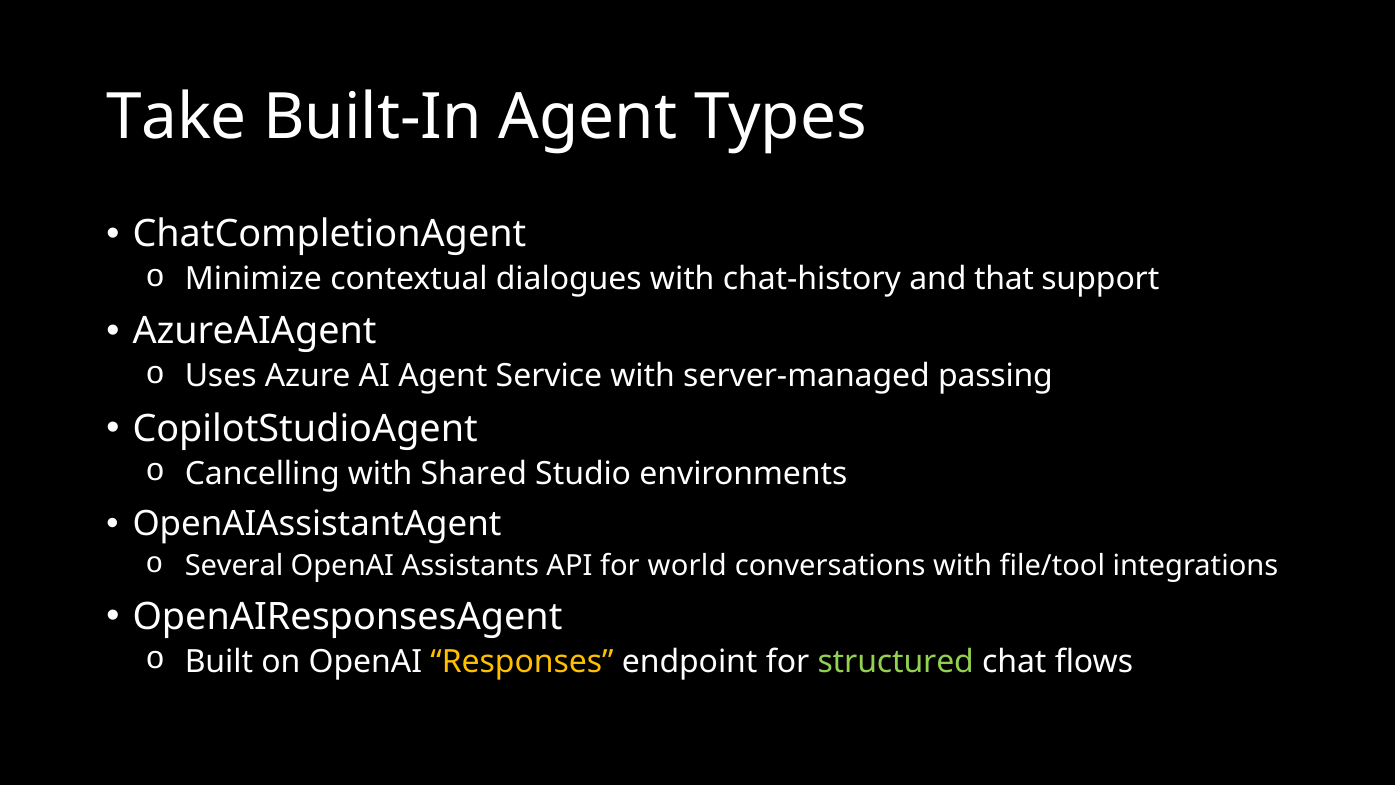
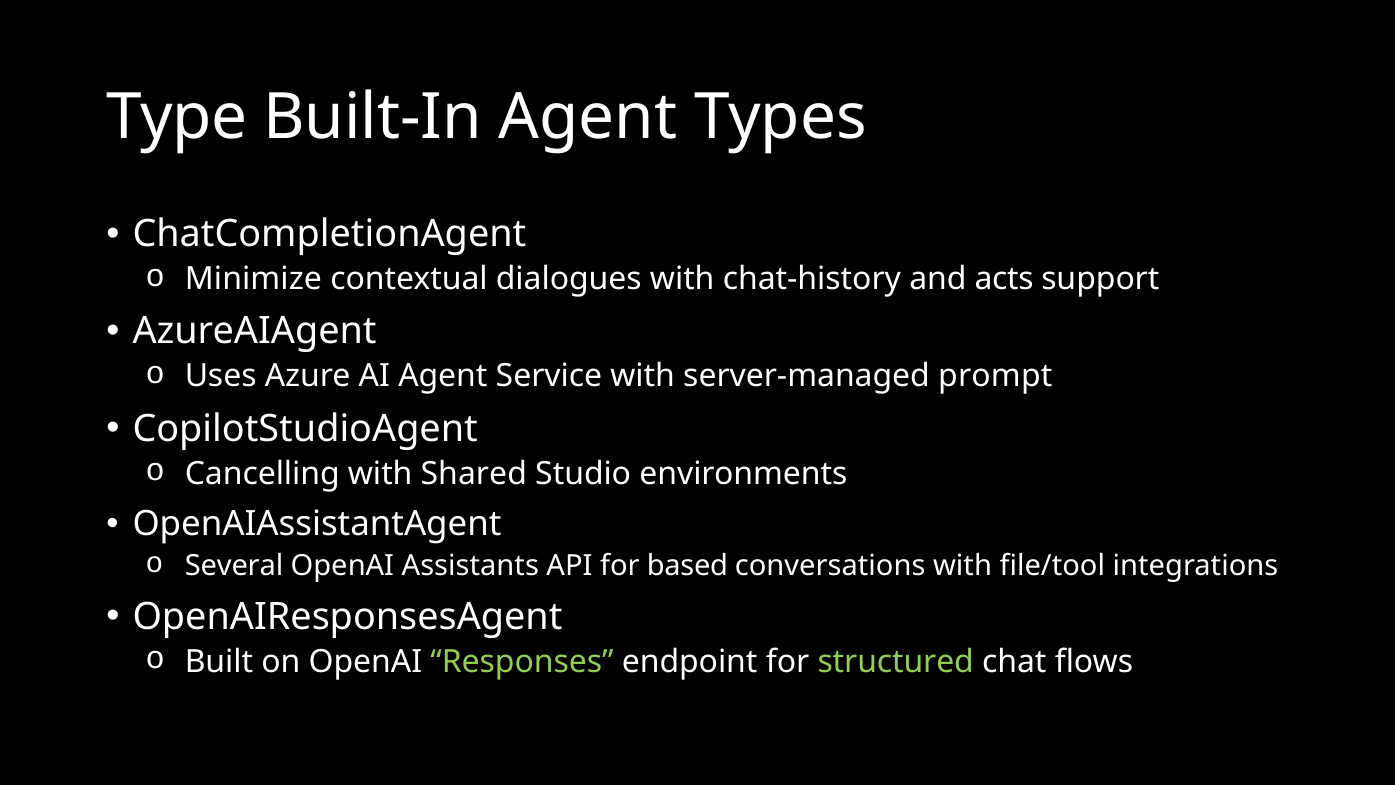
Take: Take -> Type
that: that -> acts
passing: passing -> prompt
world: world -> based
Responses colour: yellow -> light green
